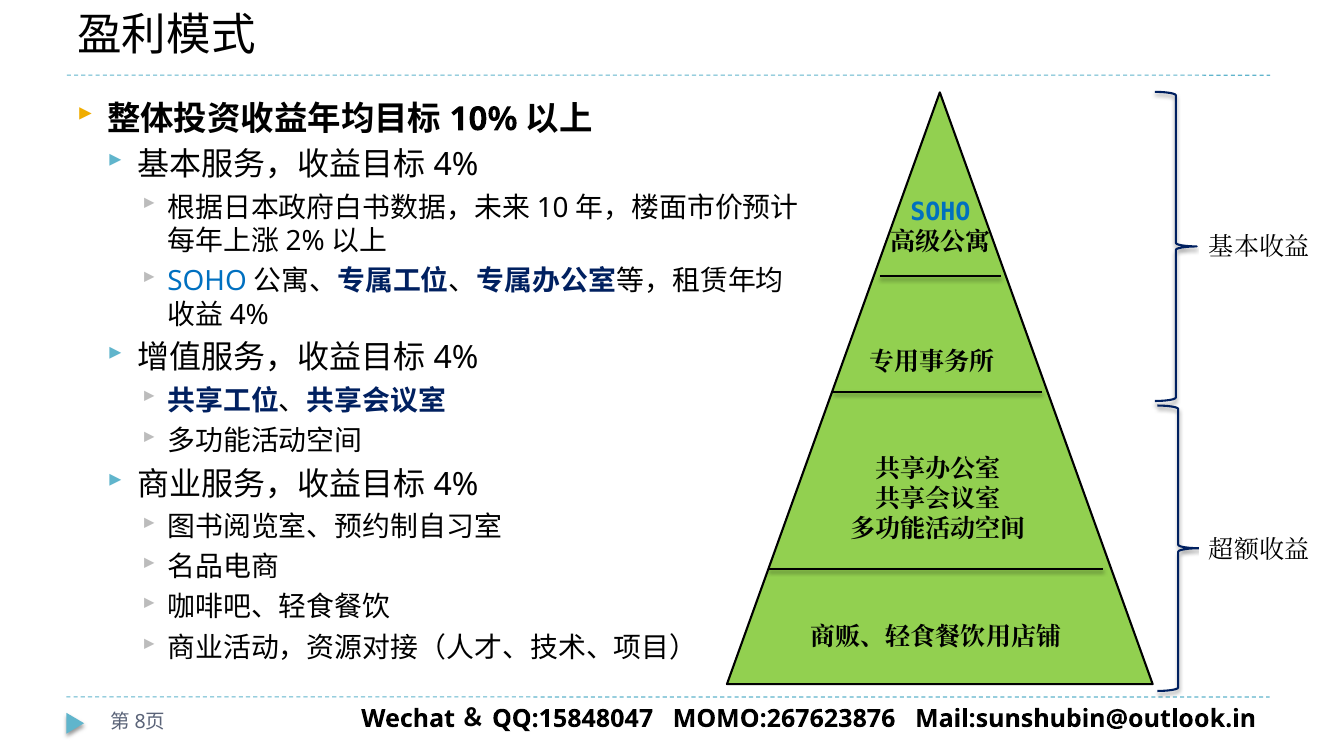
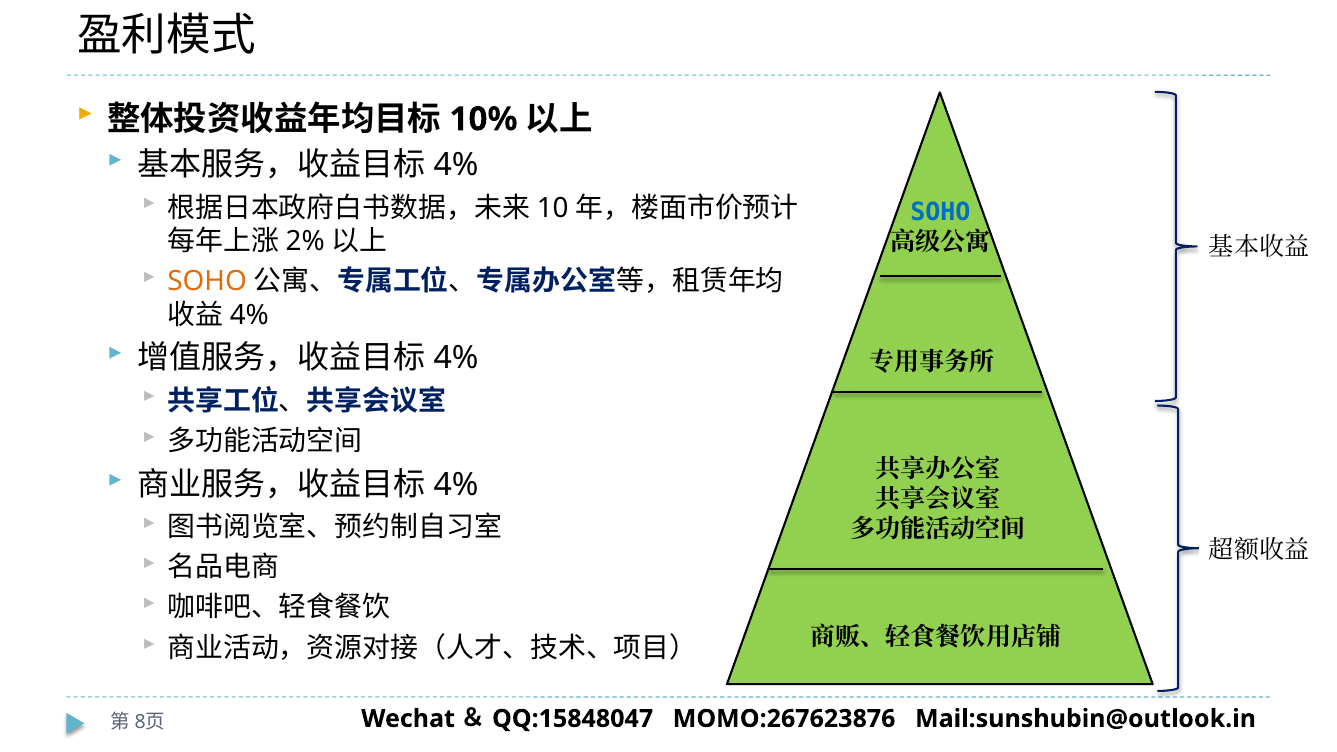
SOHO at (207, 282) colour: blue -> orange
